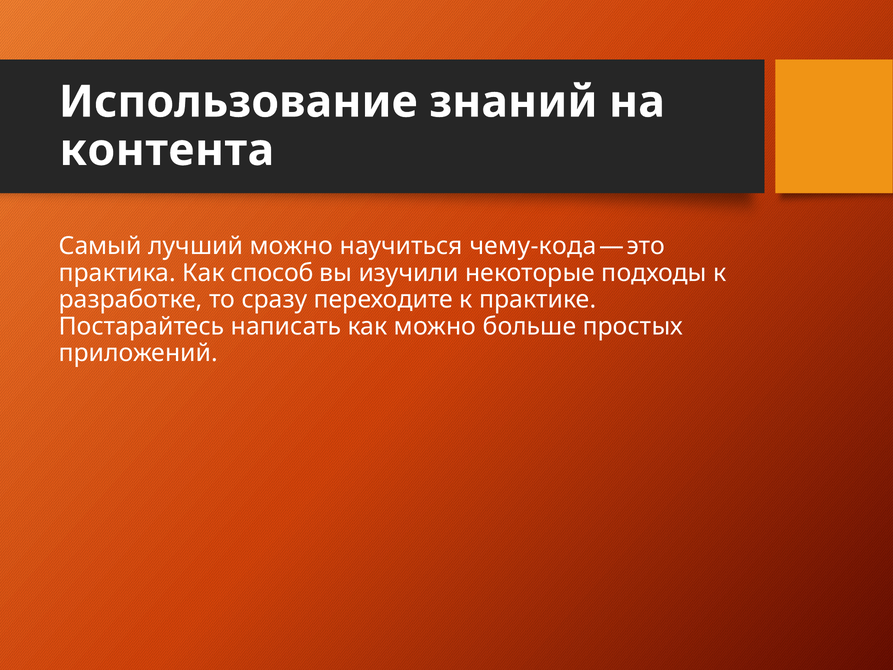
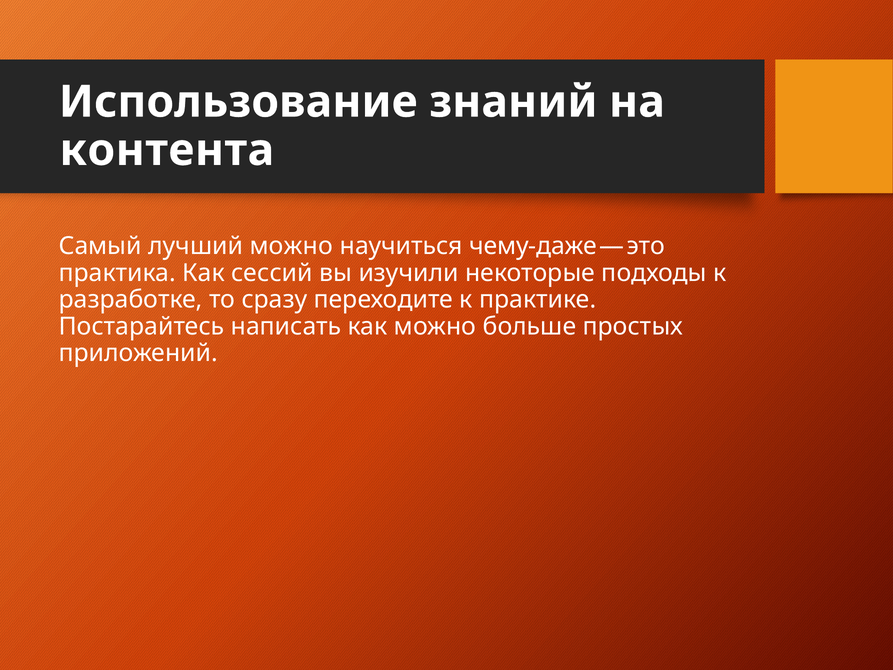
чему-кода: чему-кода -> чему-даже
способ: способ -> сессий
